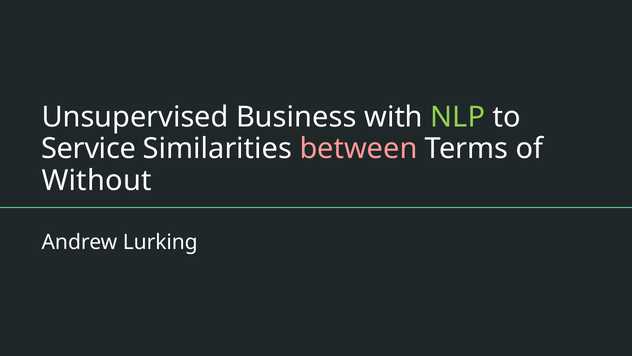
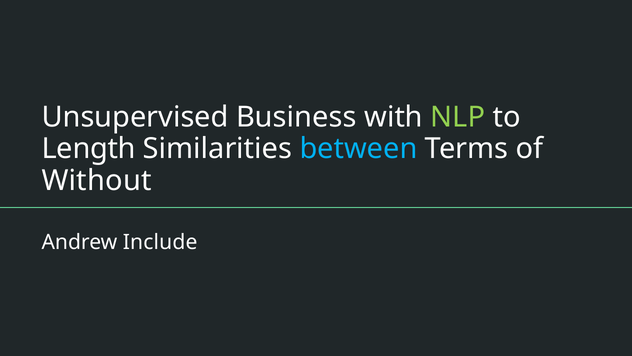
Service: Service -> Length
between colour: pink -> light blue
Lurking: Lurking -> Include
